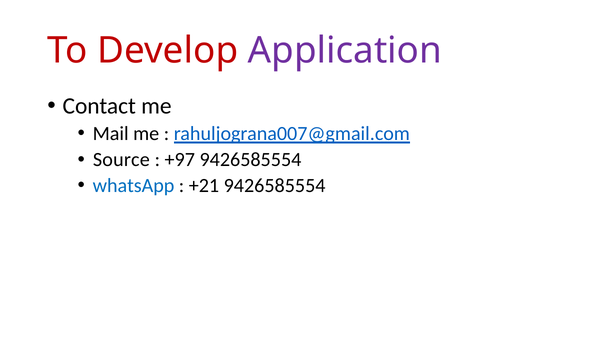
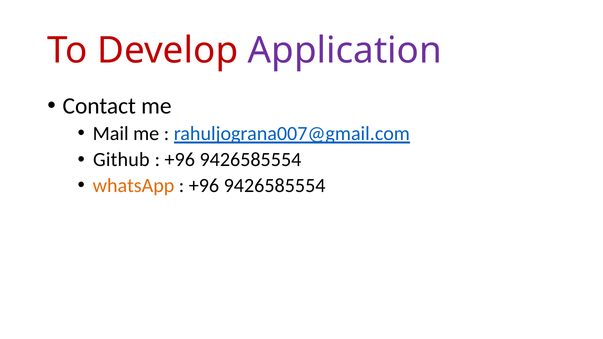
Source: Source -> Github
+97 at (180, 160): +97 -> +96
whatsApp colour: blue -> orange
+21 at (204, 186): +21 -> +96
